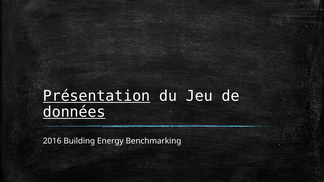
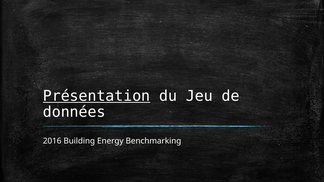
données underline: present -> none
